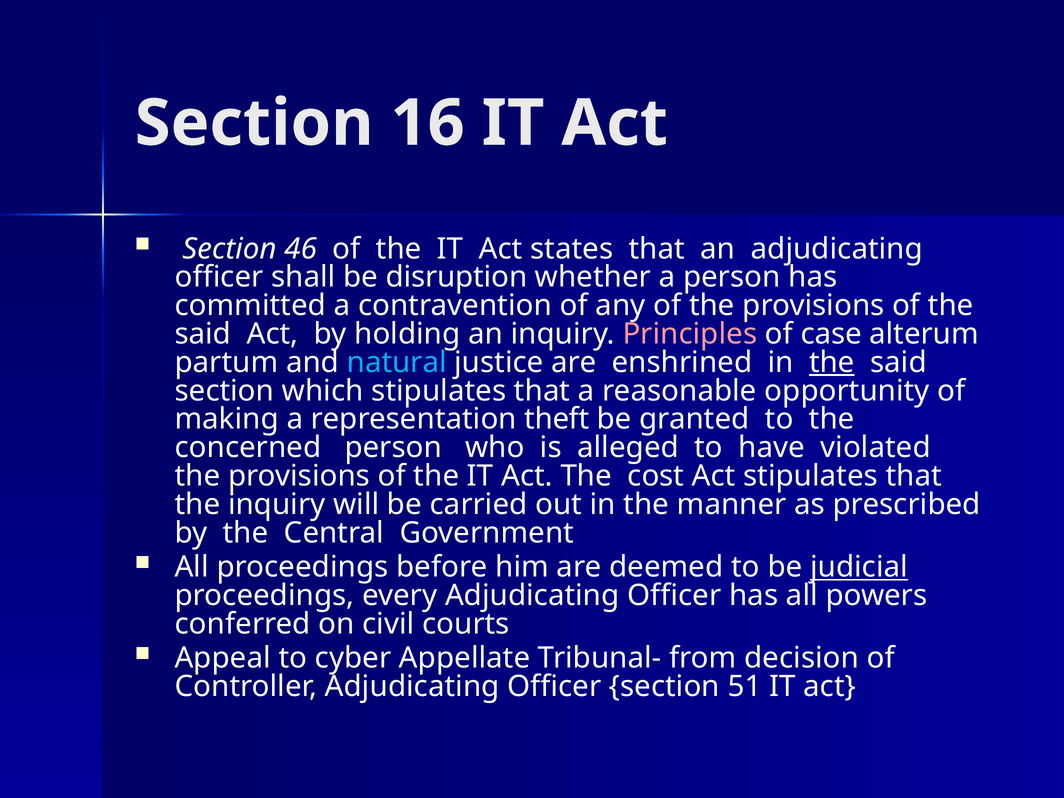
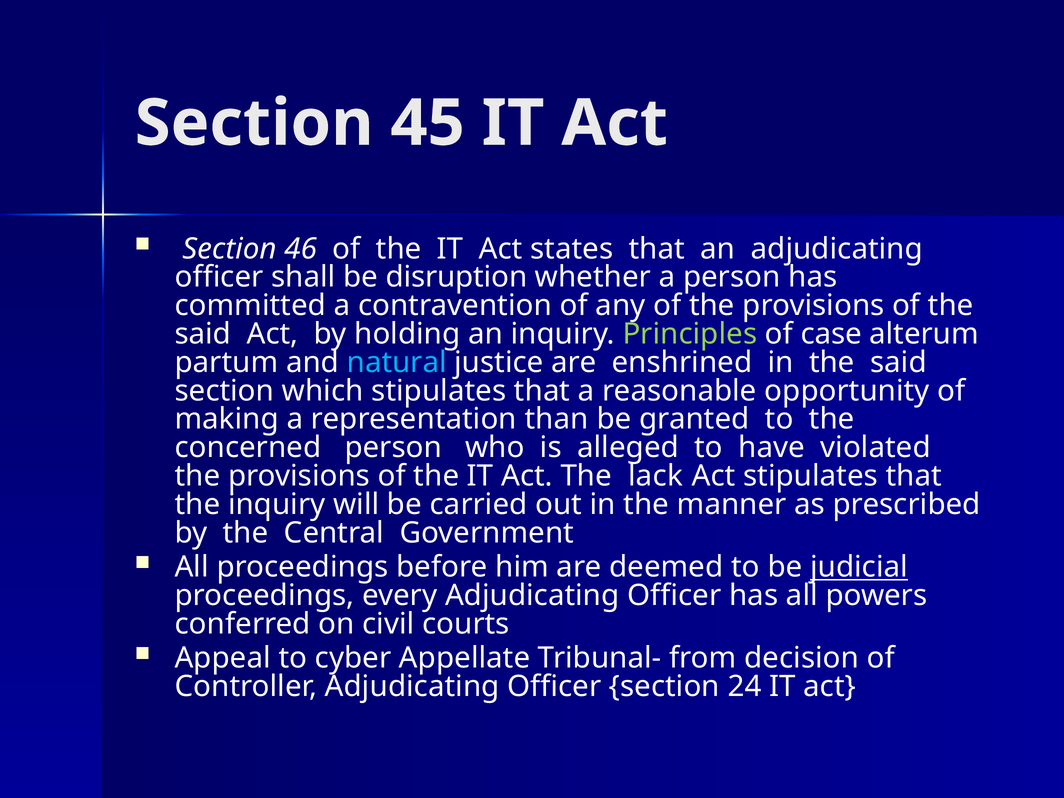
16: 16 -> 45
Principles colour: pink -> light green
the at (832, 362) underline: present -> none
theft: theft -> than
cost: cost -> lack
51: 51 -> 24
